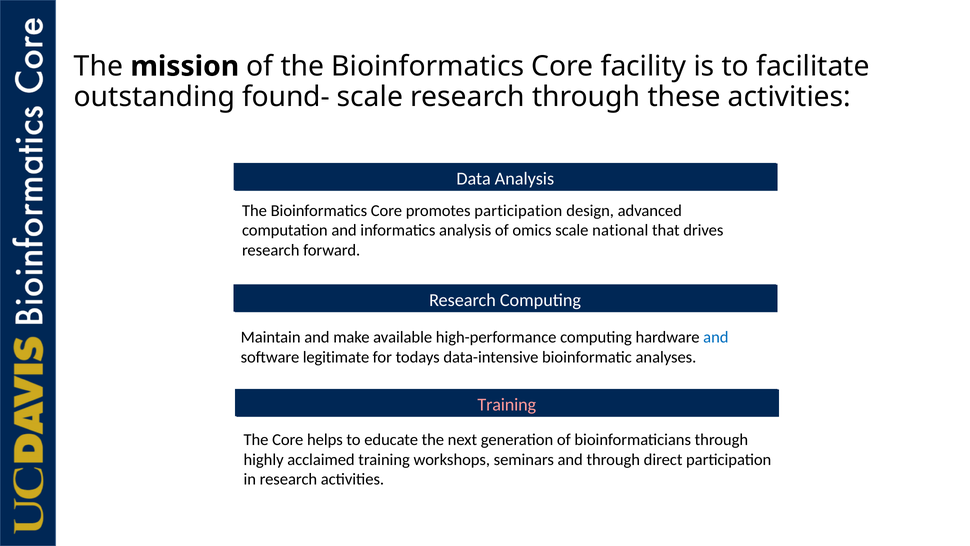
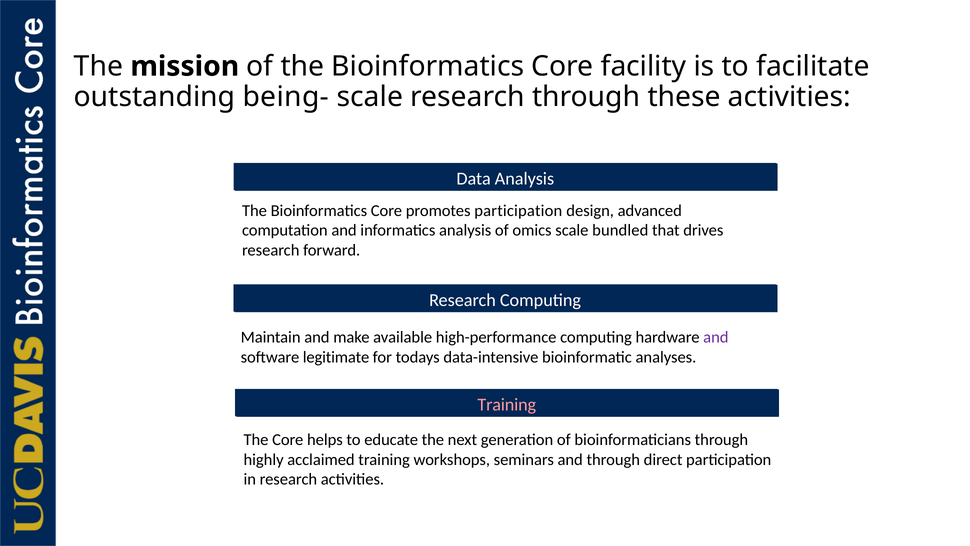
found-: found- -> being-
national: national -> bundled
and at (716, 337) colour: blue -> purple
